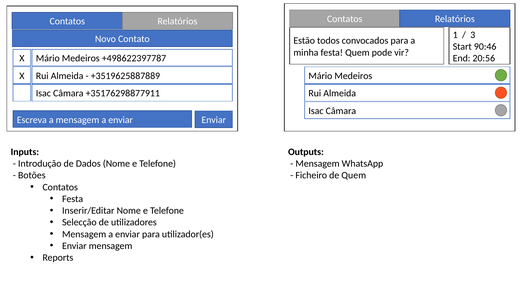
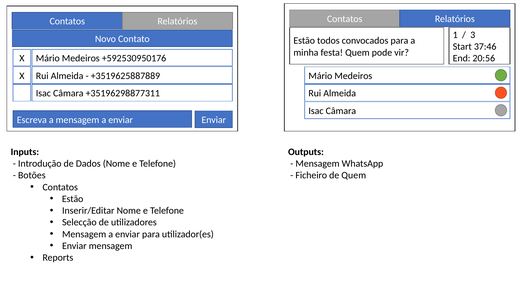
90:46: 90:46 -> 37:46
+498622397787: +498622397787 -> +592530950176
+35176298877911: +35176298877911 -> +35196298877311
Festa at (73, 199): Festa -> Estão
